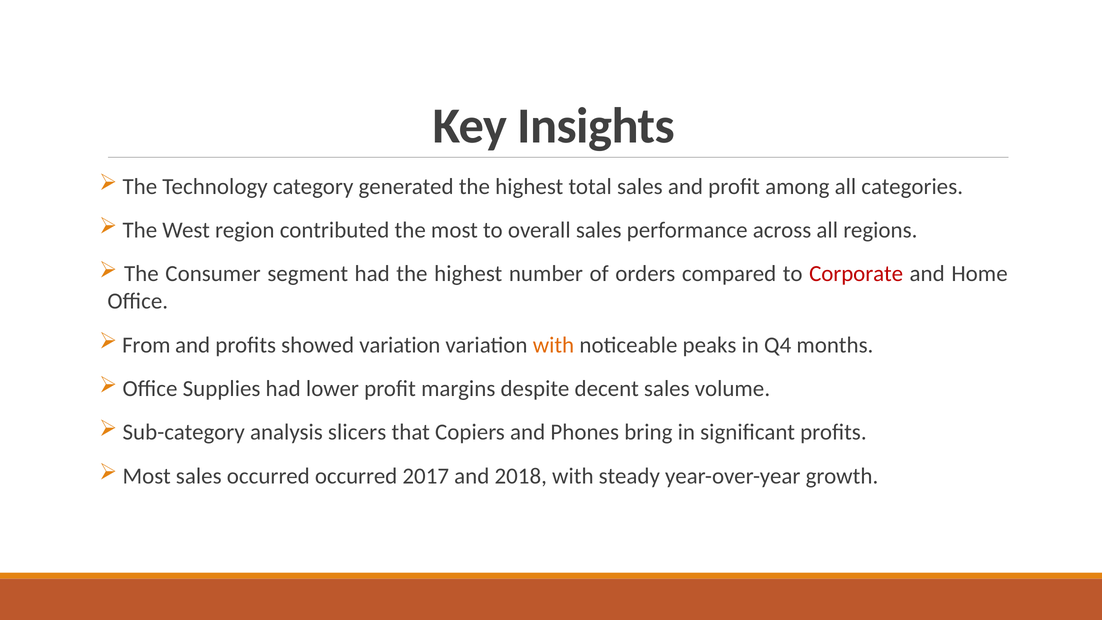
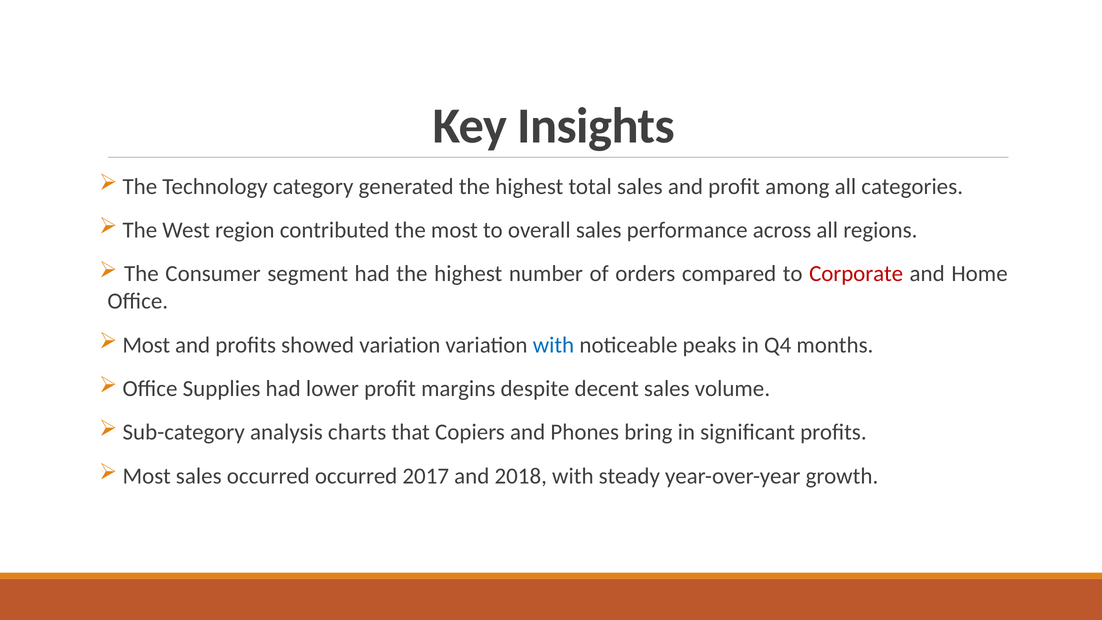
From at (146, 345): From -> Most
with at (553, 345) colour: orange -> blue
slicers: slicers -> charts
